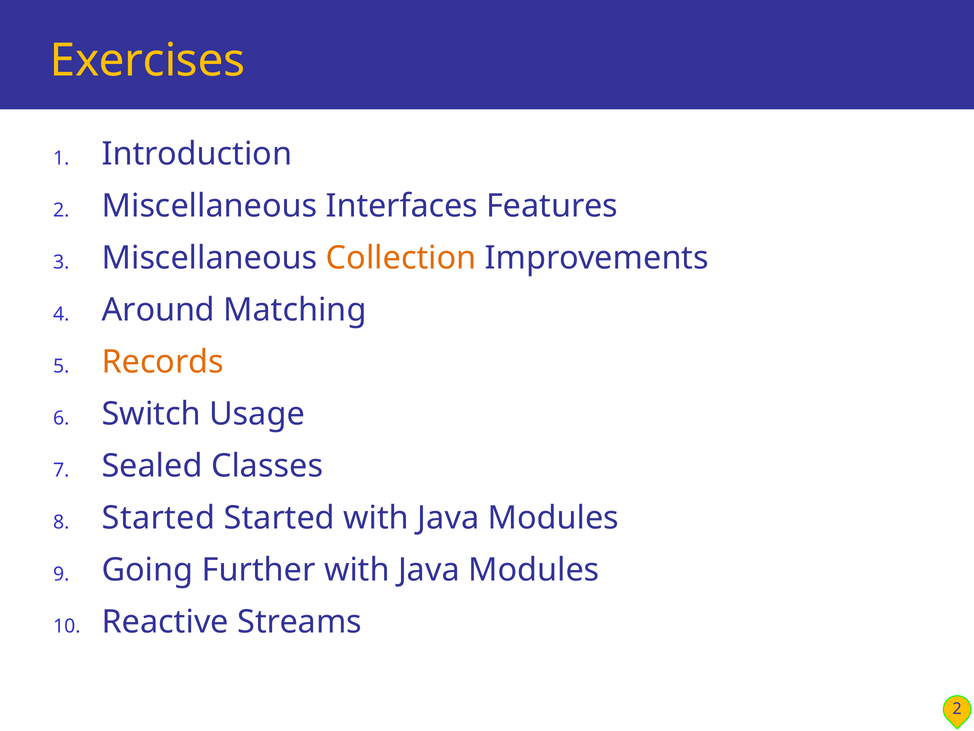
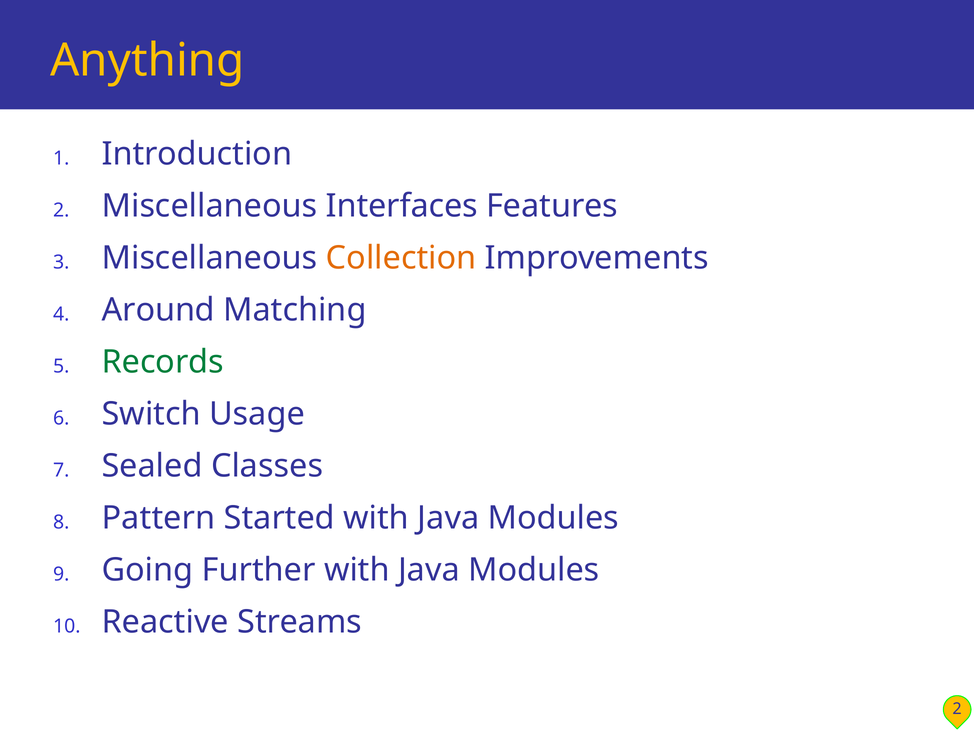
Exercises: Exercises -> Anything
Records colour: orange -> green
Started at (158, 518): Started -> Pattern
